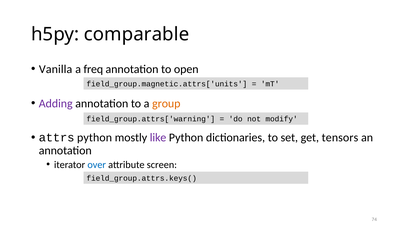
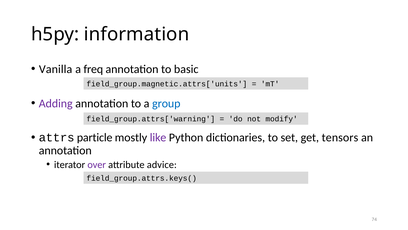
comparable: comparable -> information
open: open -> basic
group colour: orange -> blue
attrs python: python -> particle
over colour: blue -> purple
screen: screen -> advice
